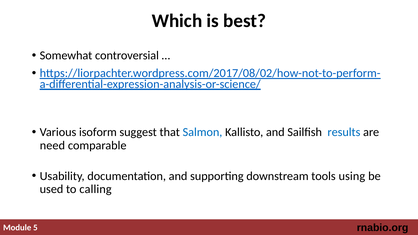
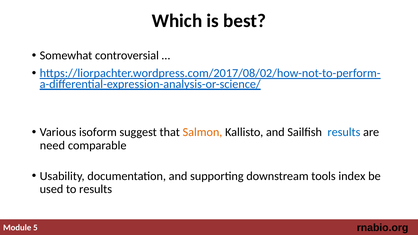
Salmon colour: blue -> orange
using: using -> index
to calling: calling -> results
